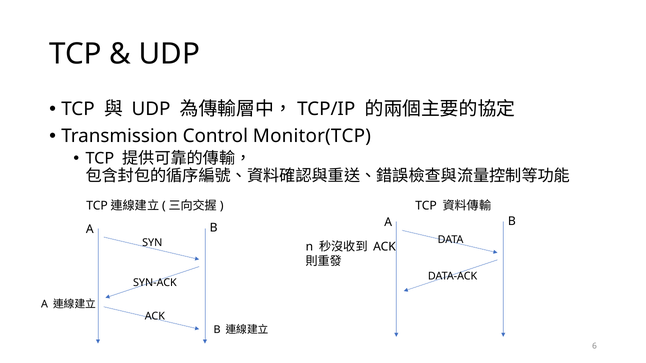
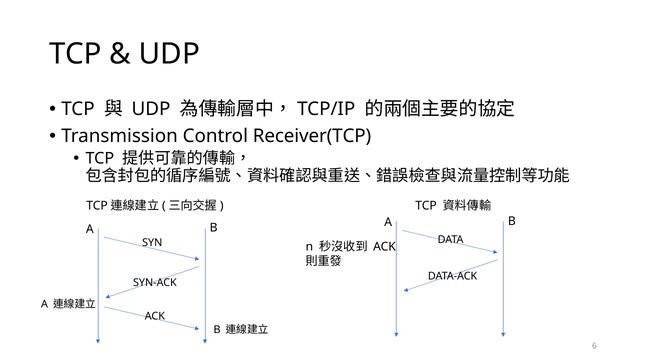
Monitor(TCP: Monitor(TCP -> Receiver(TCP
